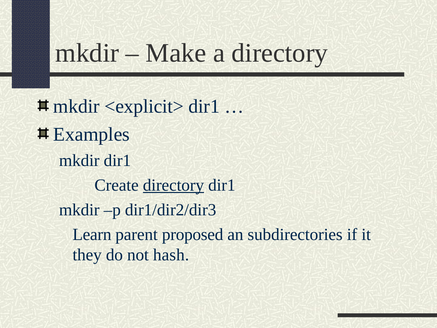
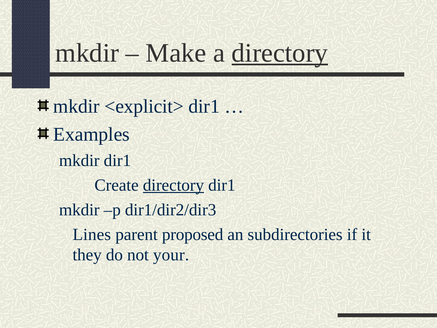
directory at (280, 53) underline: none -> present
Learn: Learn -> Lines
hash: hash -> your
